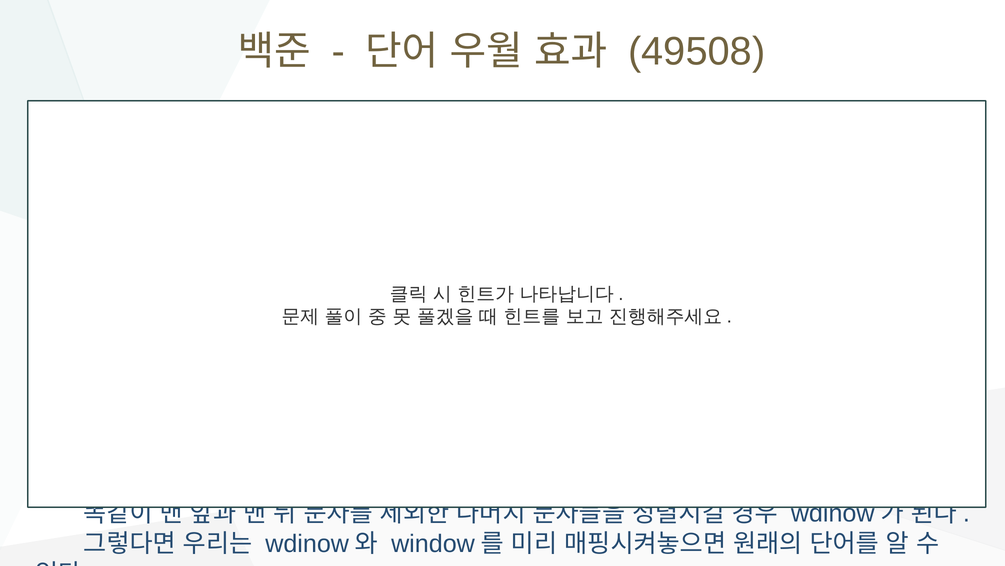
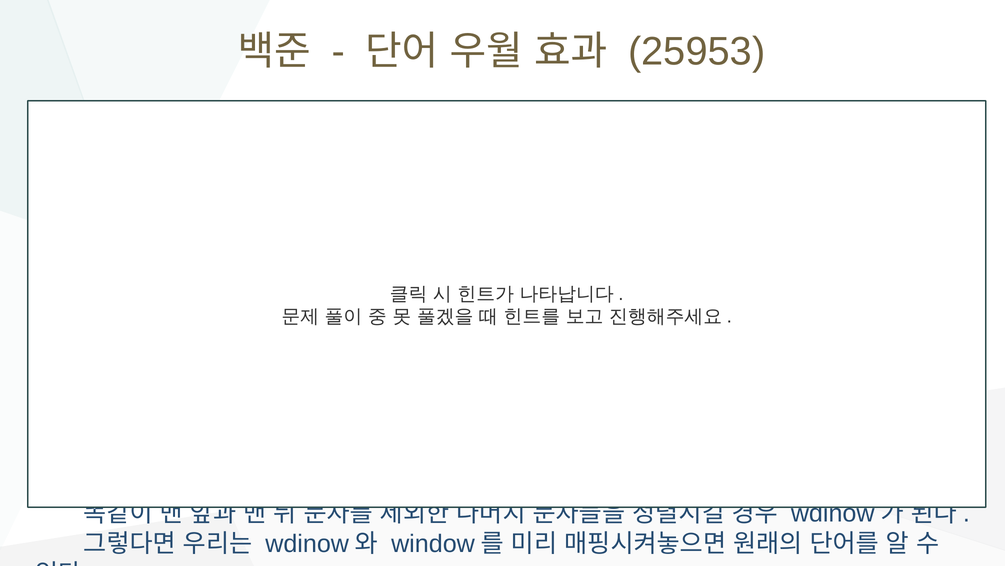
49508: 49508 -> 25953
